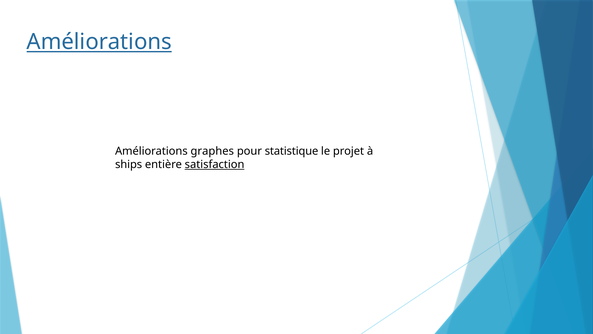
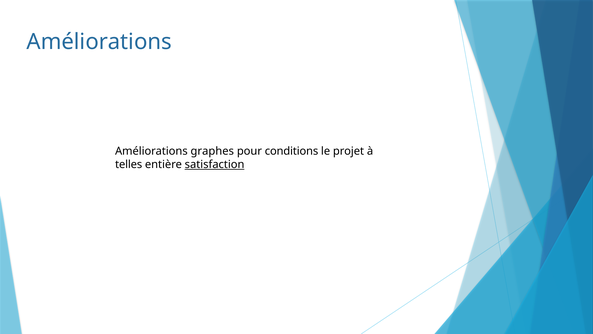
Améliorations at (99, 42) underline: present -> none
statistique: statistique -> conditions
ships: ships -> telles
